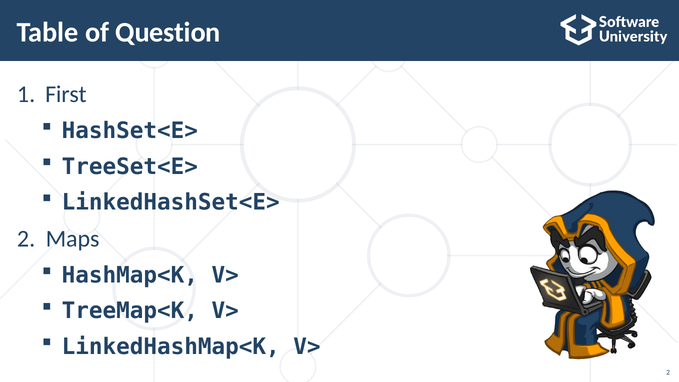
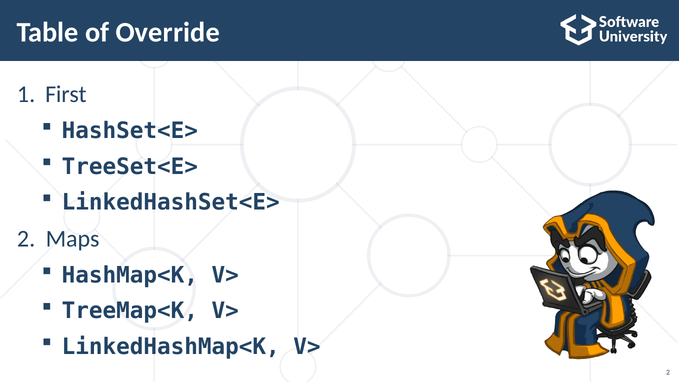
Question: Question -> Override
